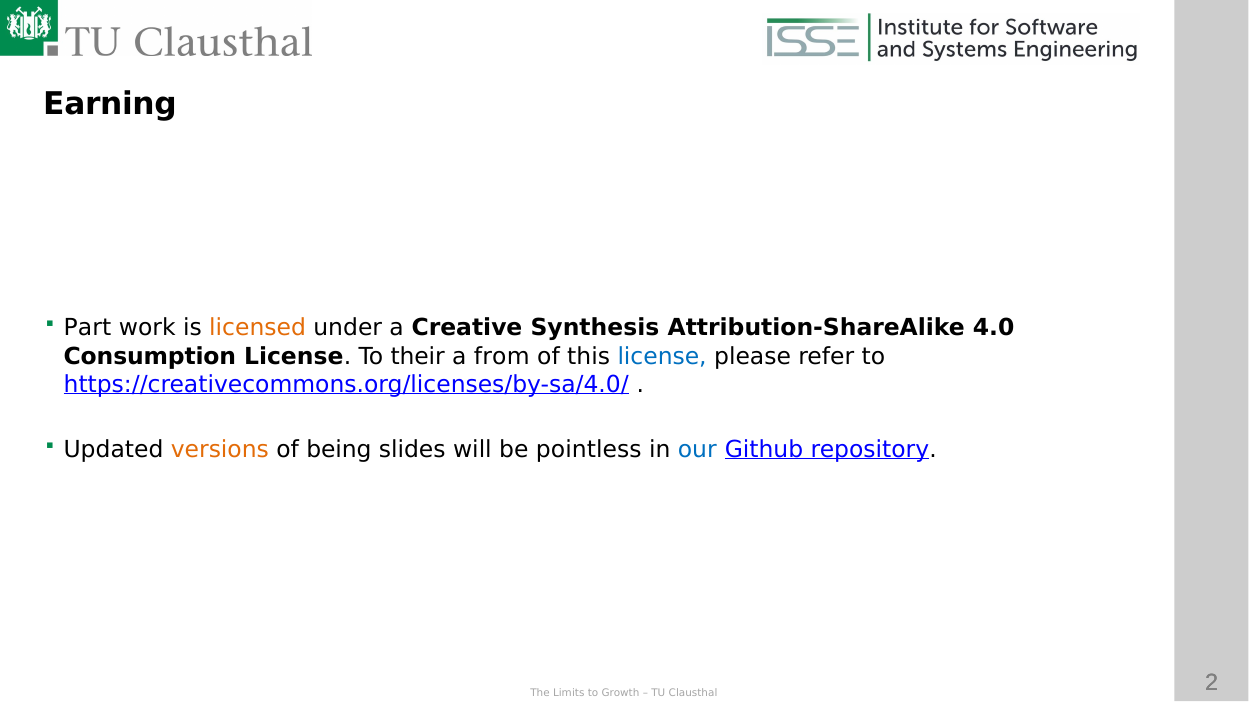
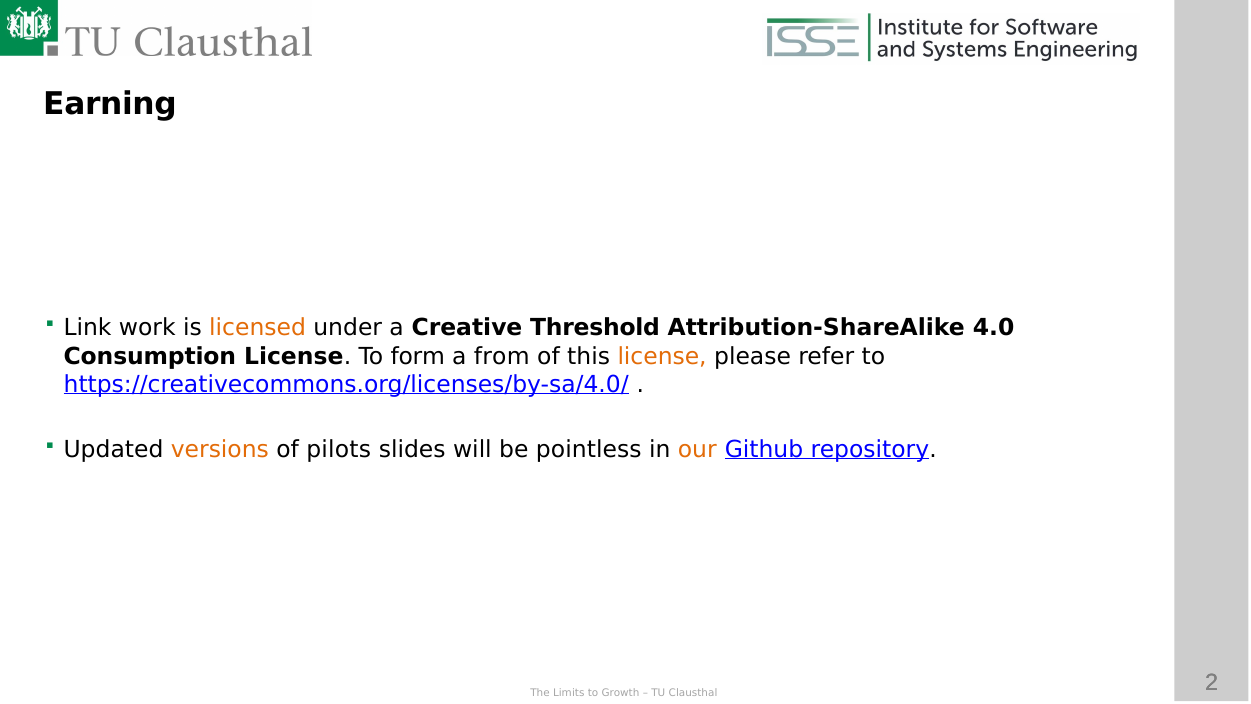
Part: Part -> Link
Synthesis: Synthesis -> Threshold
their: their -> form
license at (662, 356) colour: blue -> orange
being: being -> pilots
our colour: blue -> orange
